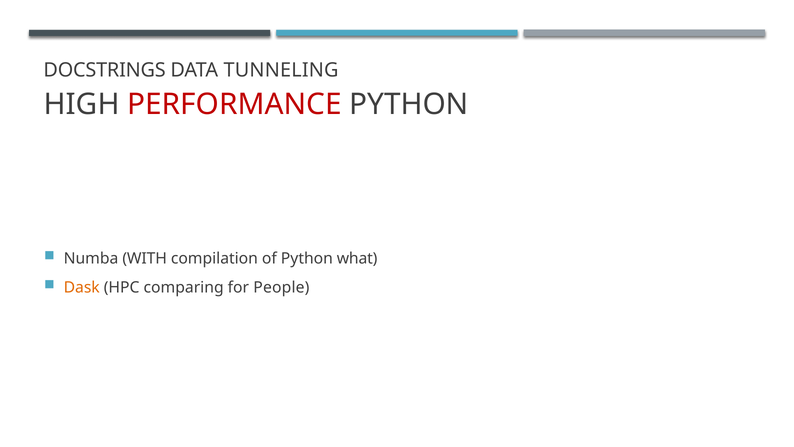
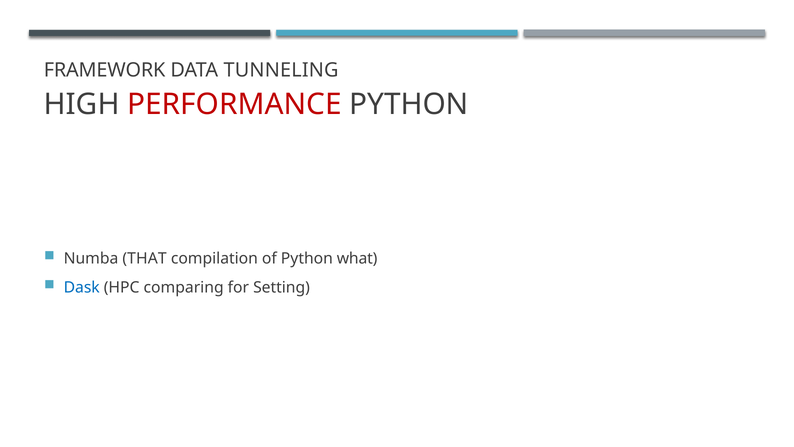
DOCSTRINGS: DOCSTRINGS -> FRAMEWORK
WITH: WITH -> THAT
Dask colour: orange -> blue
People: People -> Setting
